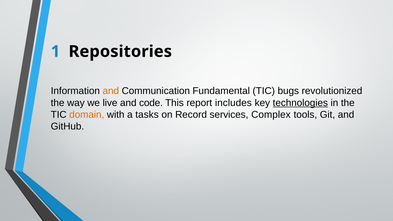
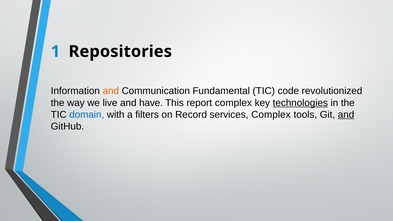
bugs: bugs -> code
code: code -> have
report includes: includes -> complex
domain colour: orange -> blue
tasks: tasks -> filters
and at (346, 115) underline: none -> present
